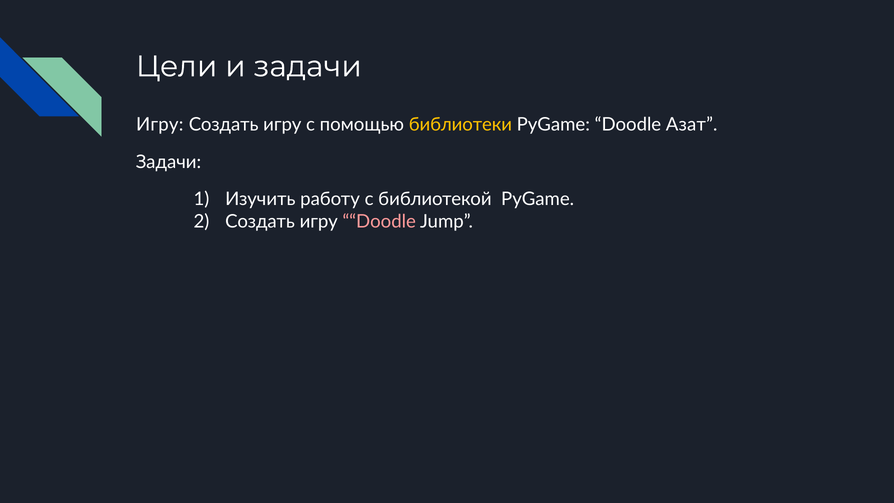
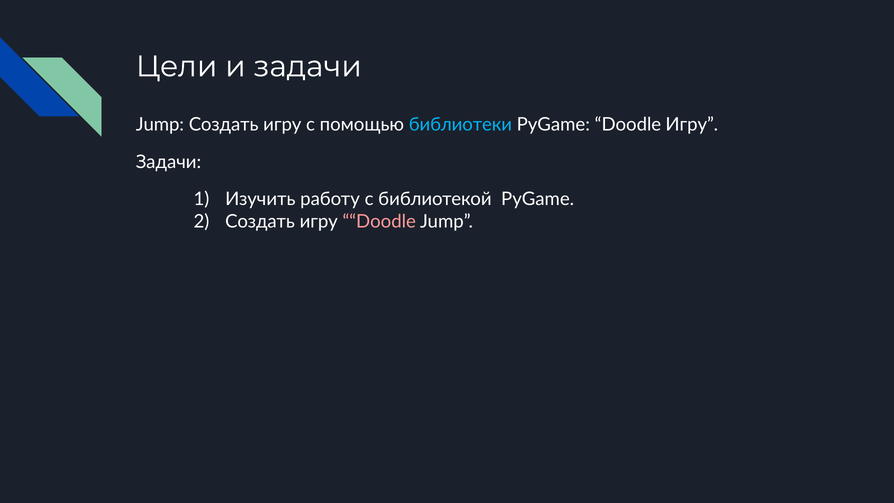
Игру at (160, 125): Игру -> Jump
библиотеки colour: yellow -> light blue
Doodle Азат: Азат -> Игру
